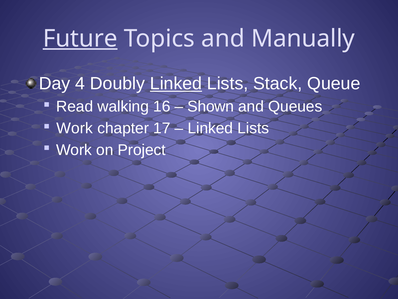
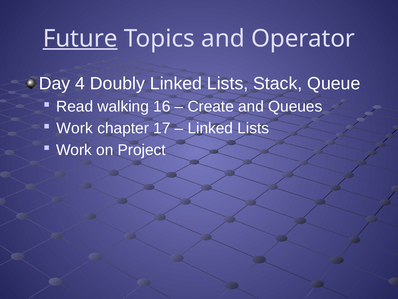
Manually: Manually -> Operator
Linked at (176, 83) underline: present -> none
Shown: Shown -> Create
